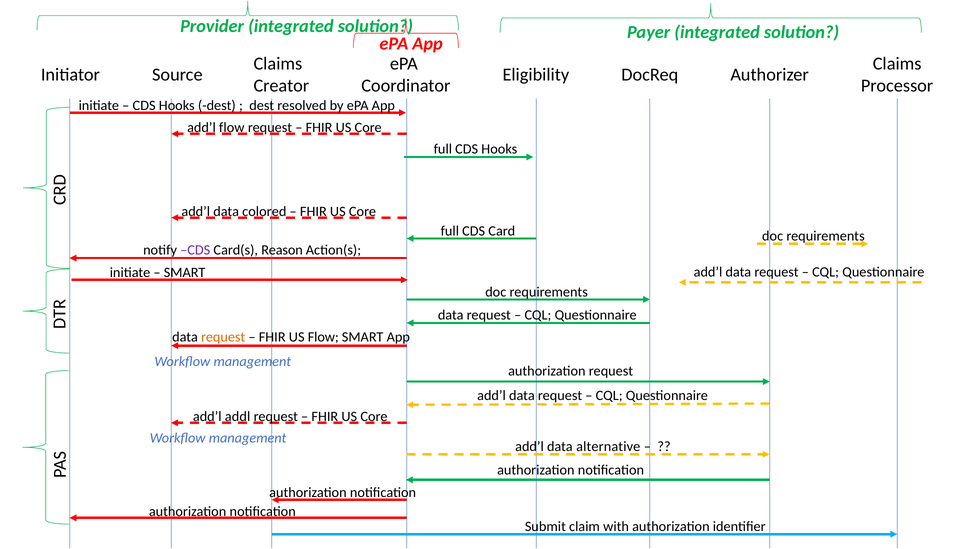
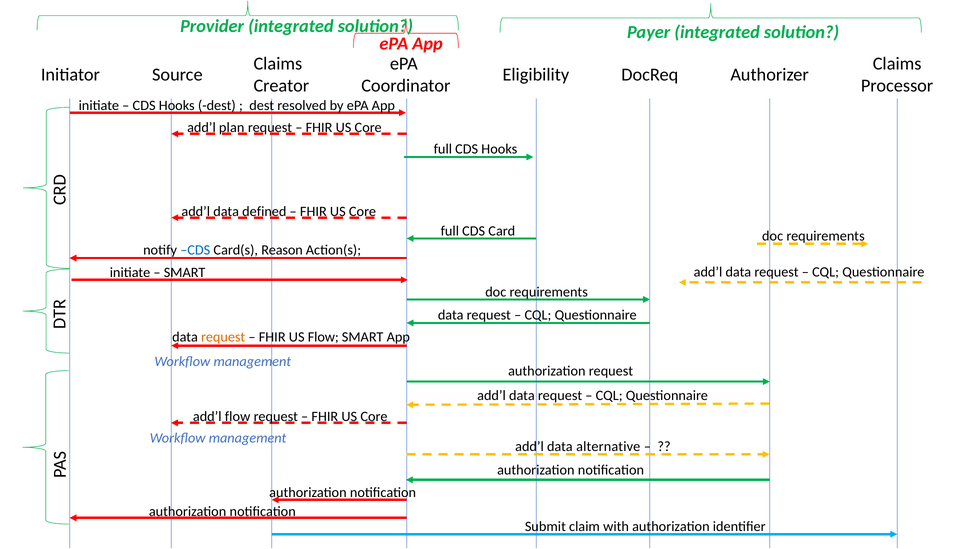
add’l flow: flow -> plan
colored: colored -> defined
CDS at (195, 250) colour: purple -> blue
add’l addl: addl -> flow
